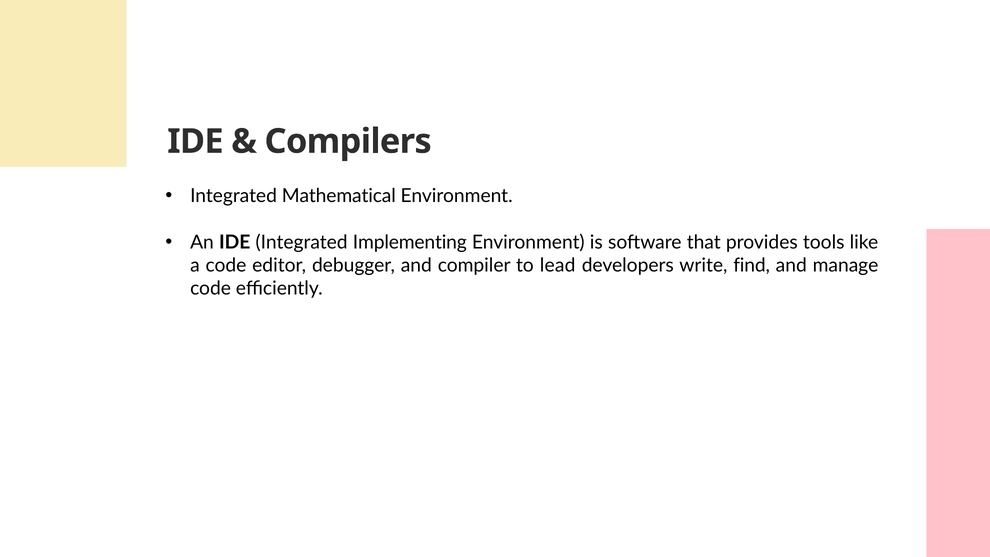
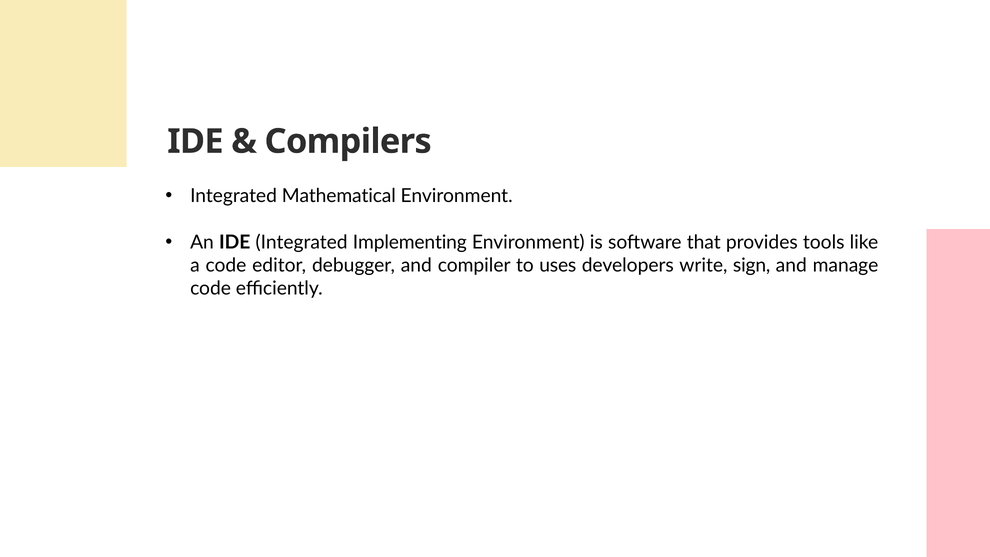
lead: lead -> uses
find: find -> sign
